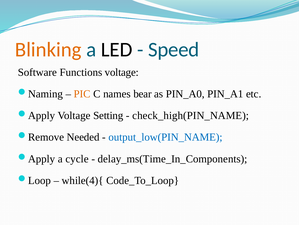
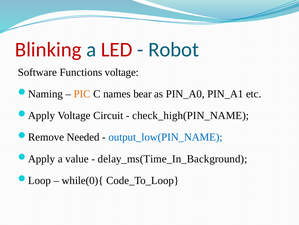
Blinking colour: orange -> red
LED colour: black -> red
Speed: Speed -> Robot
Setting: Setting -> Circuit
cycle: cycle -> value
delay_ms(Time_In_Components: delay_ms(Time_In_Components -> delay_ms(Time_In_Background
while(4){: while(4){ -> while(0){
